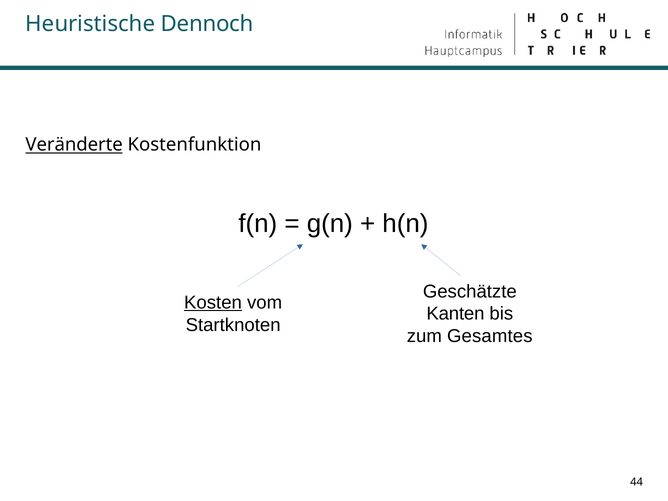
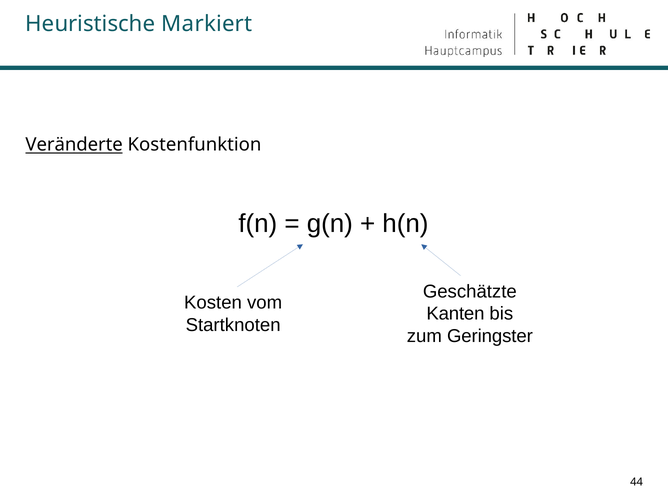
Dennoch: Dennoch -> Markiert
Kosten underline: present -> none
Gesamtes: Gesamtes -> Geringster
